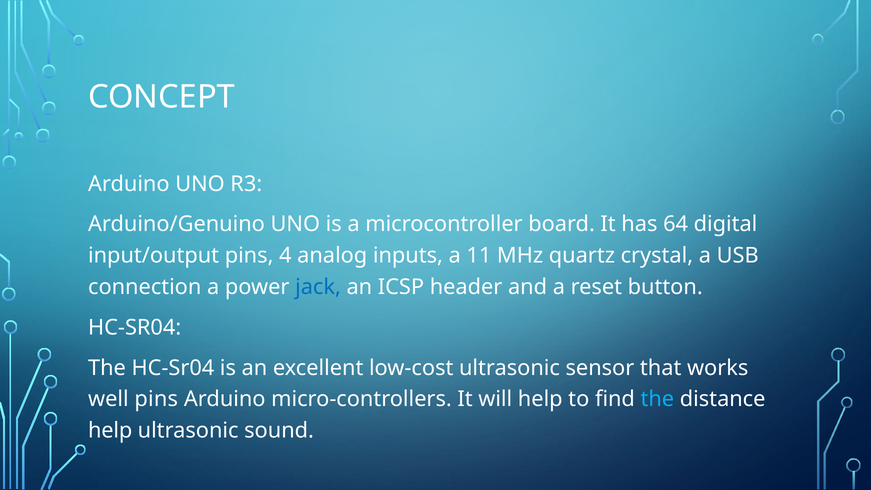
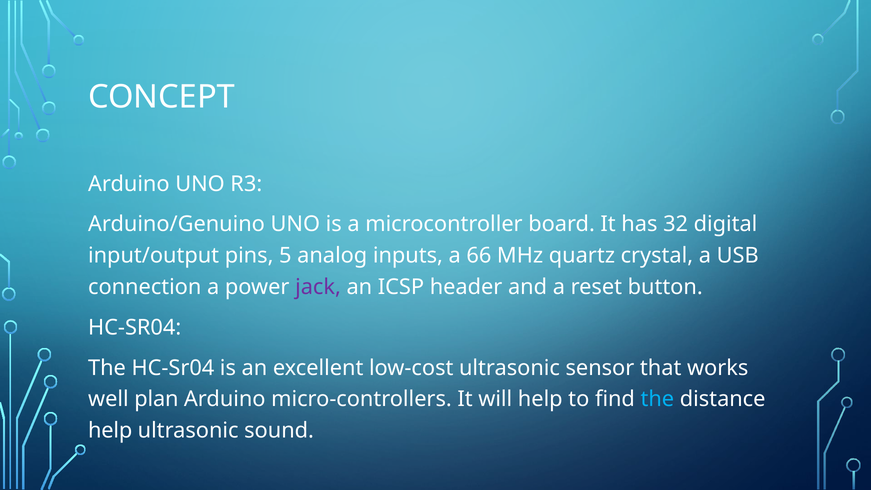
64: 64 -> 32
4: 4 -> 5
11: 11 -> 66
jack colour: blue -> purple
well pins: pins -> plan
